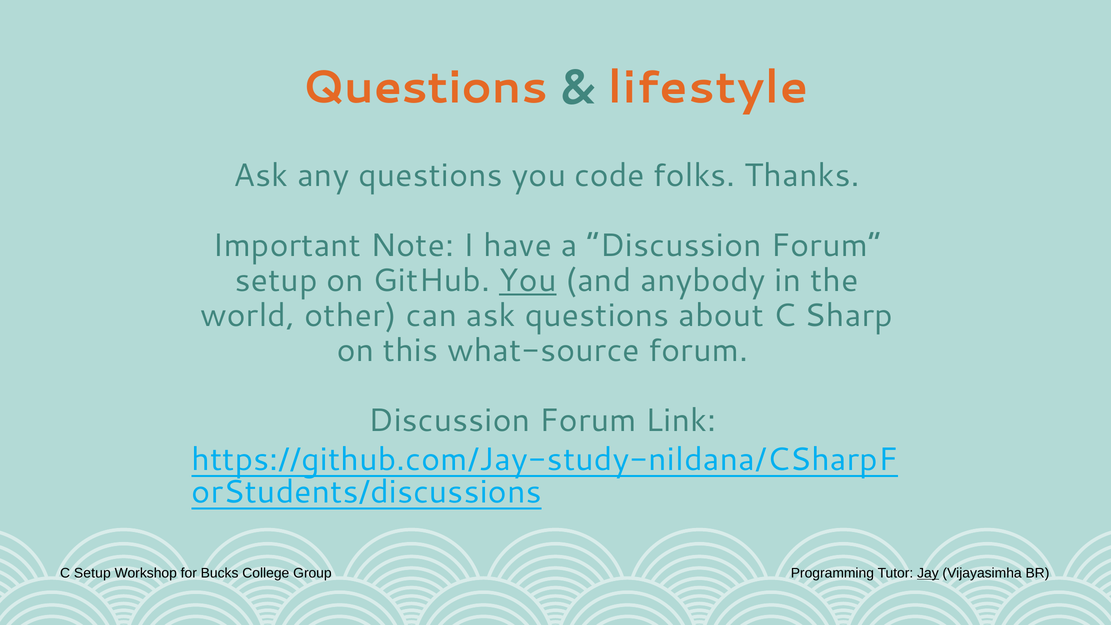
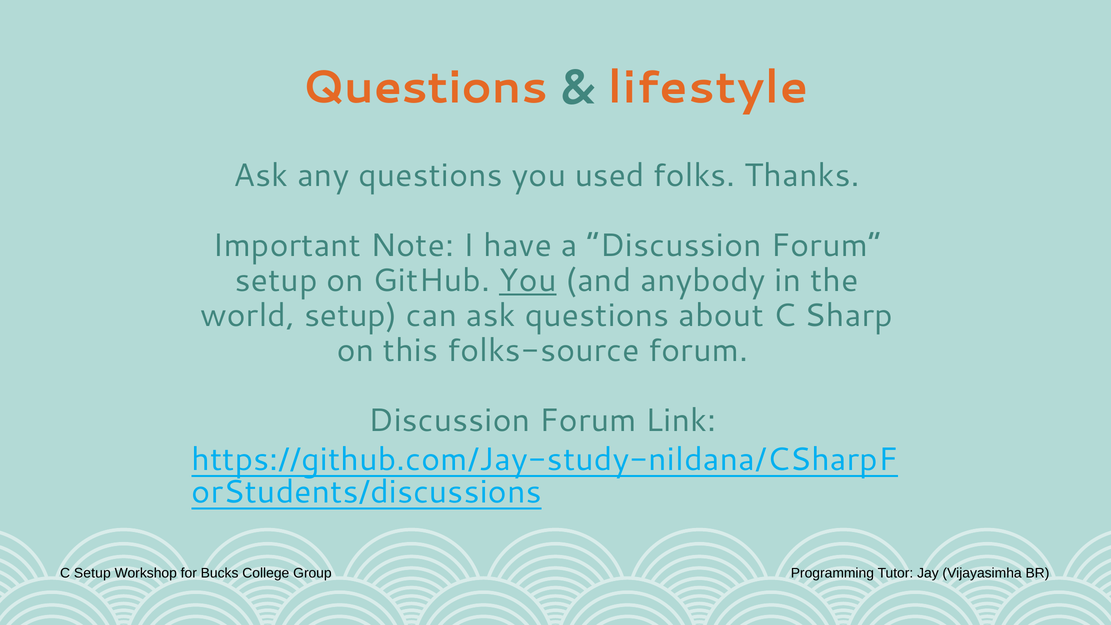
code: code -> used
world other: other -> setup
what-source: what-source -> folks-source
Jay underline: present -> none
